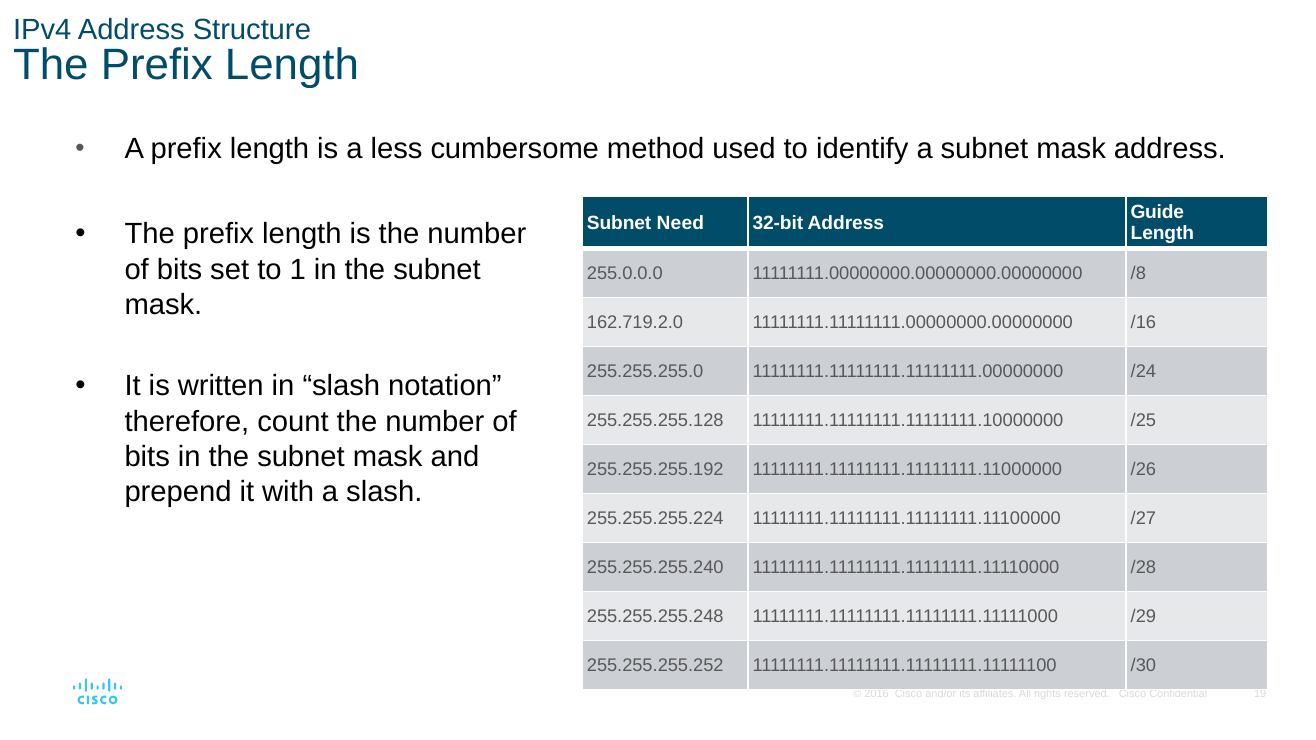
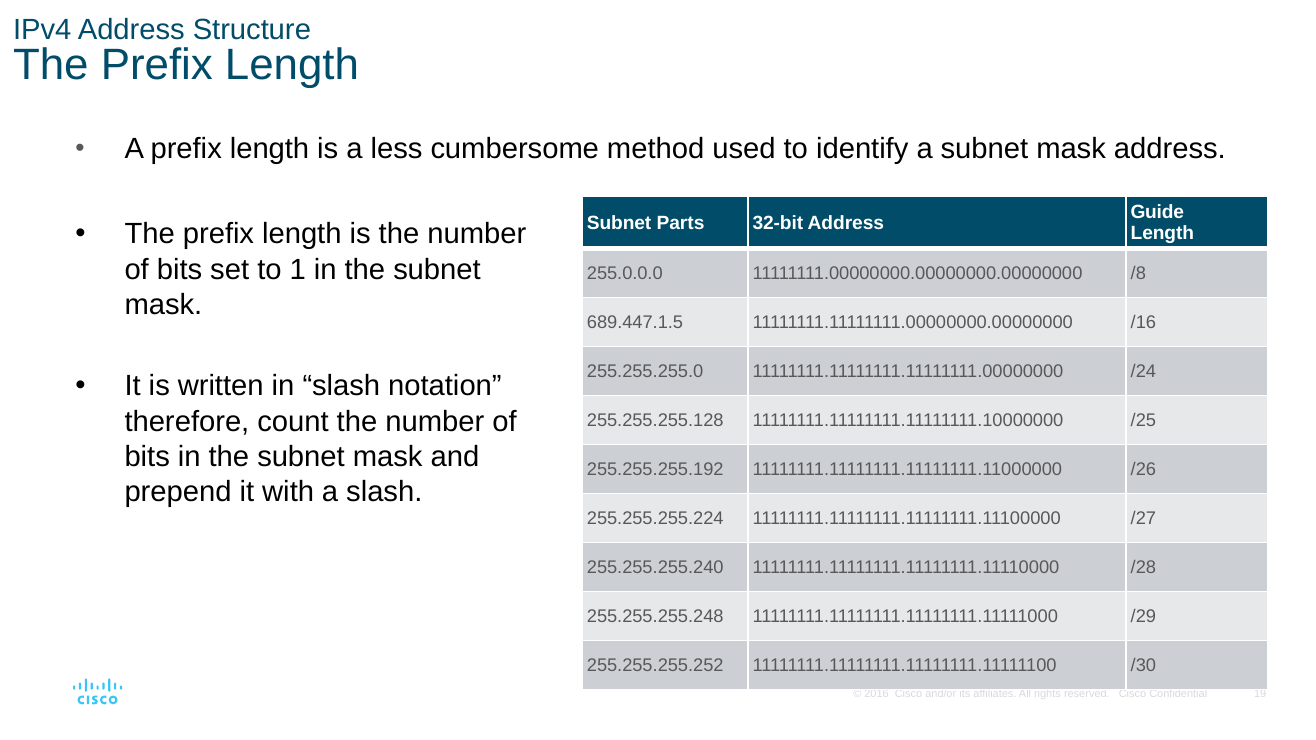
Need: Need -> Parts
162.719.2.0: 162.719.2.0 -> 689.447.1.5
